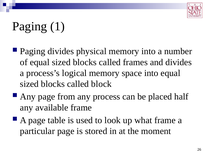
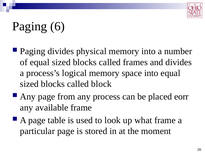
1: 1 -> 6
half: half -> eorr
